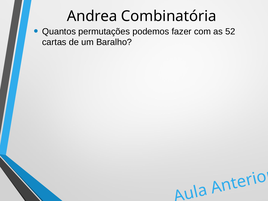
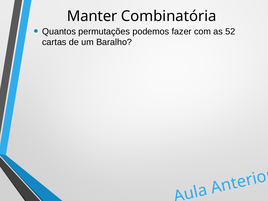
Andrea: Andrea -> Manter
